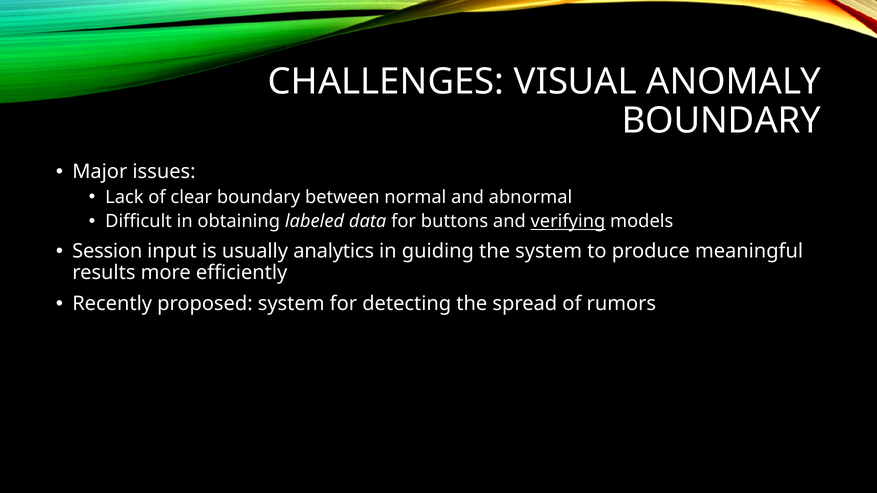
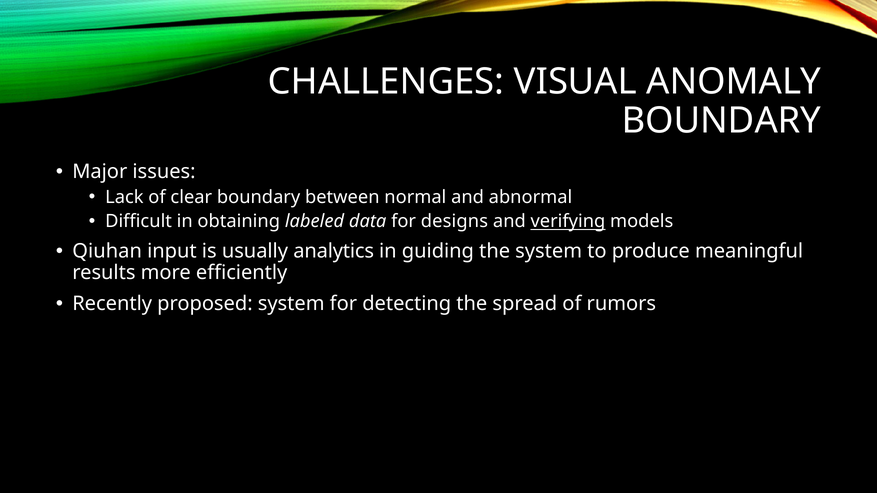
buttons: buttons -> designs
Session: Session -> Qiuhan
